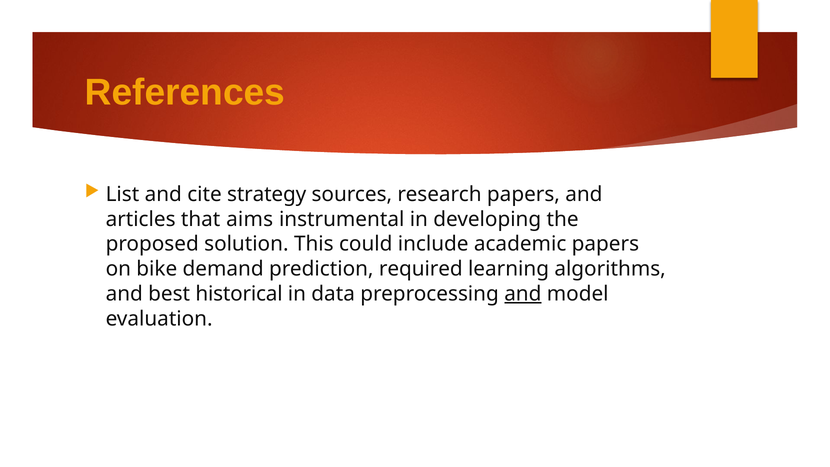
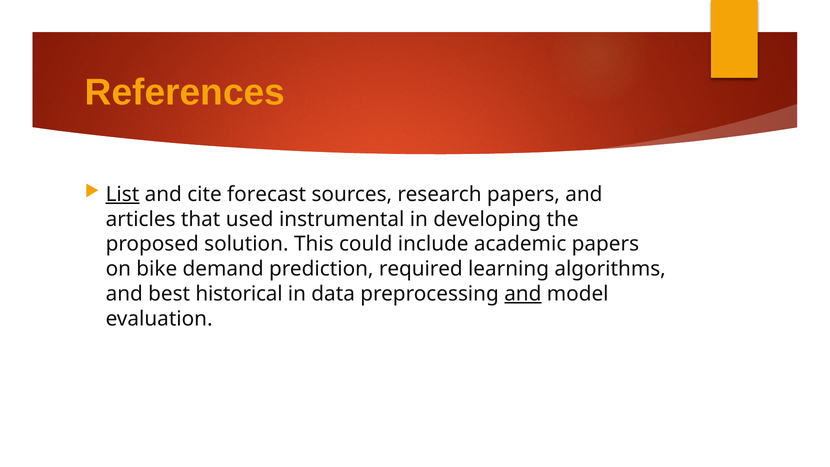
List underline: none -> present
strategy: strategy -> forecast
aims: aims -> used
